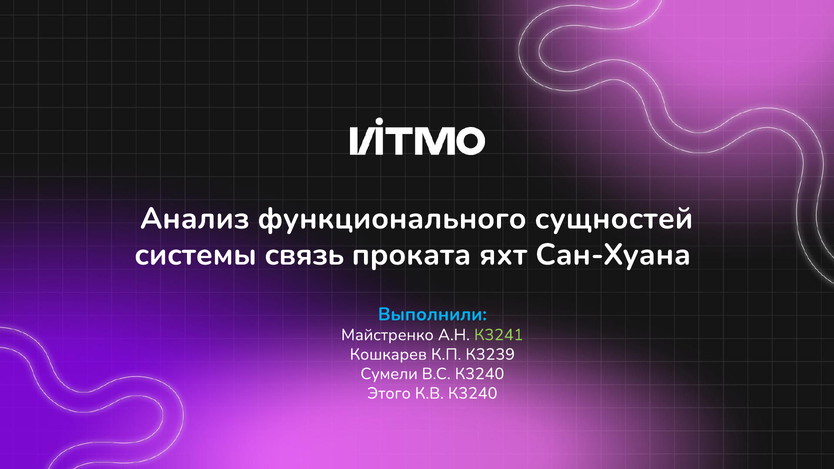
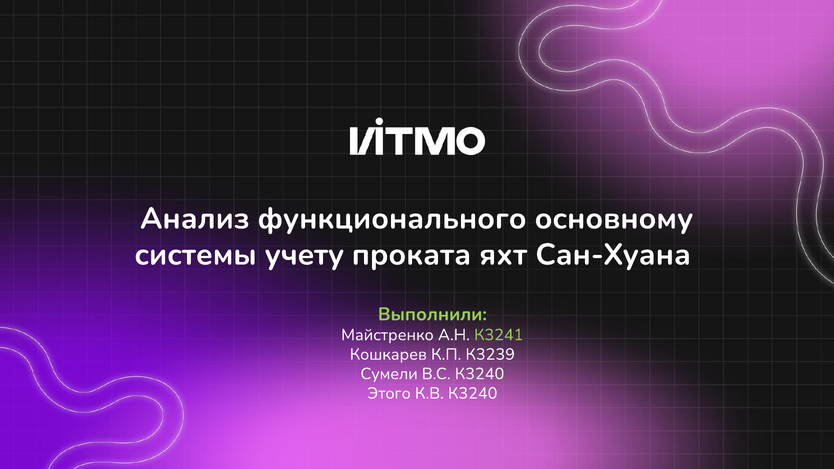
сущностей: сущностей -> основному
связь: связь -> учету
Выполнили colour: light blue -> light green
